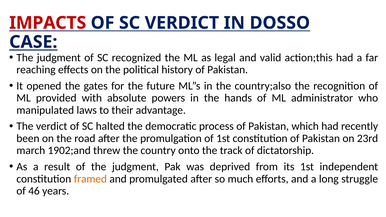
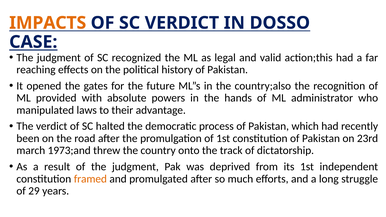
IMPACTS colour: red -> orange
1902;and: 1902;and -> 1973;and
46: 46 -> 29
